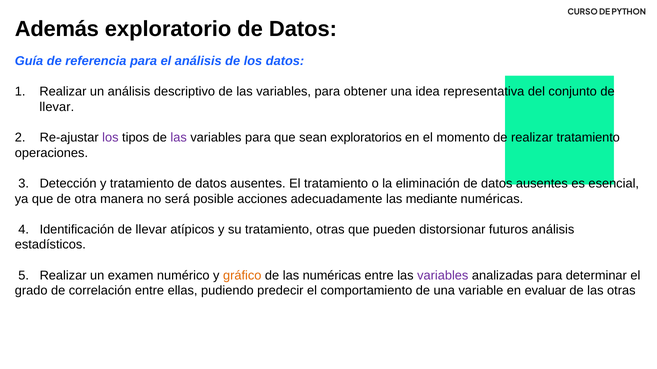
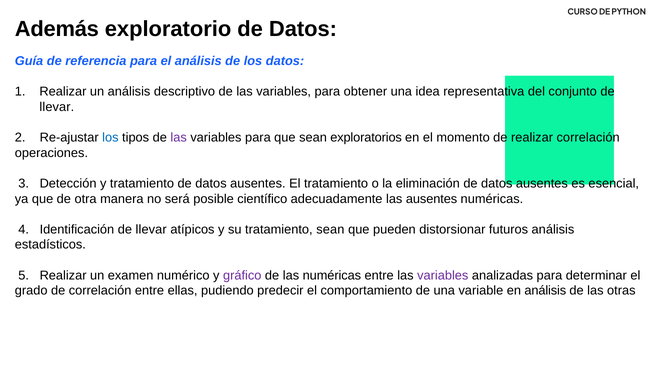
los at (110, 138) colour: purple -> blue
realizar tratamiento: tratamiento -> correlación
acciones: acciones -> científico
las mediante: mediante -> ausentes
tratamiento otras: otras -> sean
gráfico colour: orange -> purple
en evaluar: evaluar -> análisis
